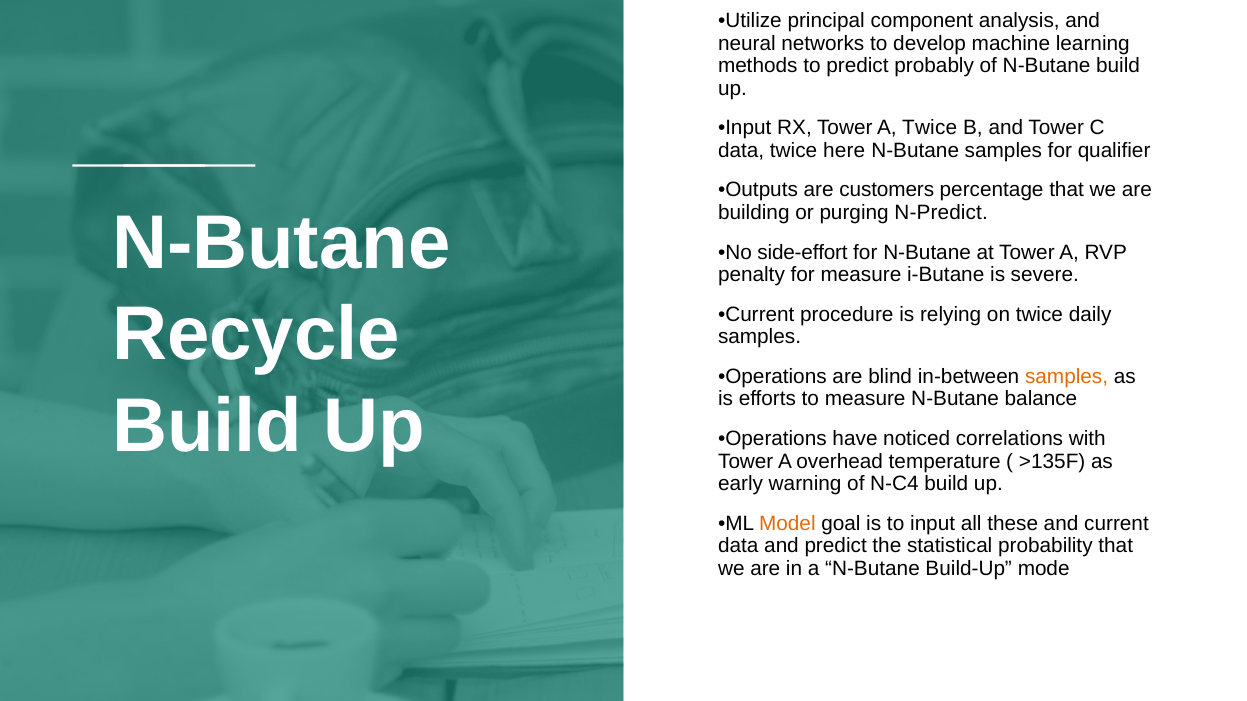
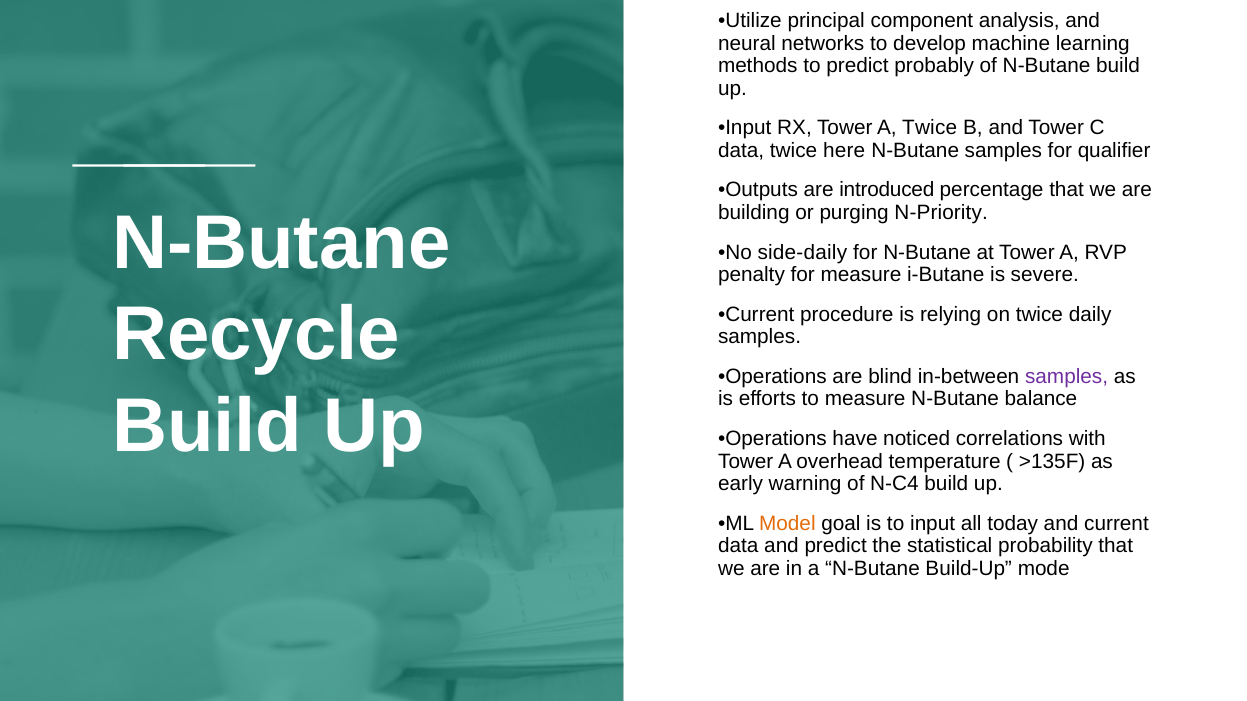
customers: customers -> introduced
N-Predict: N-Predict -> N-Priority
side-effort: side-effort -> side-daily
samples at (1067, 377) colour: orange -> purple
these: these -> today
